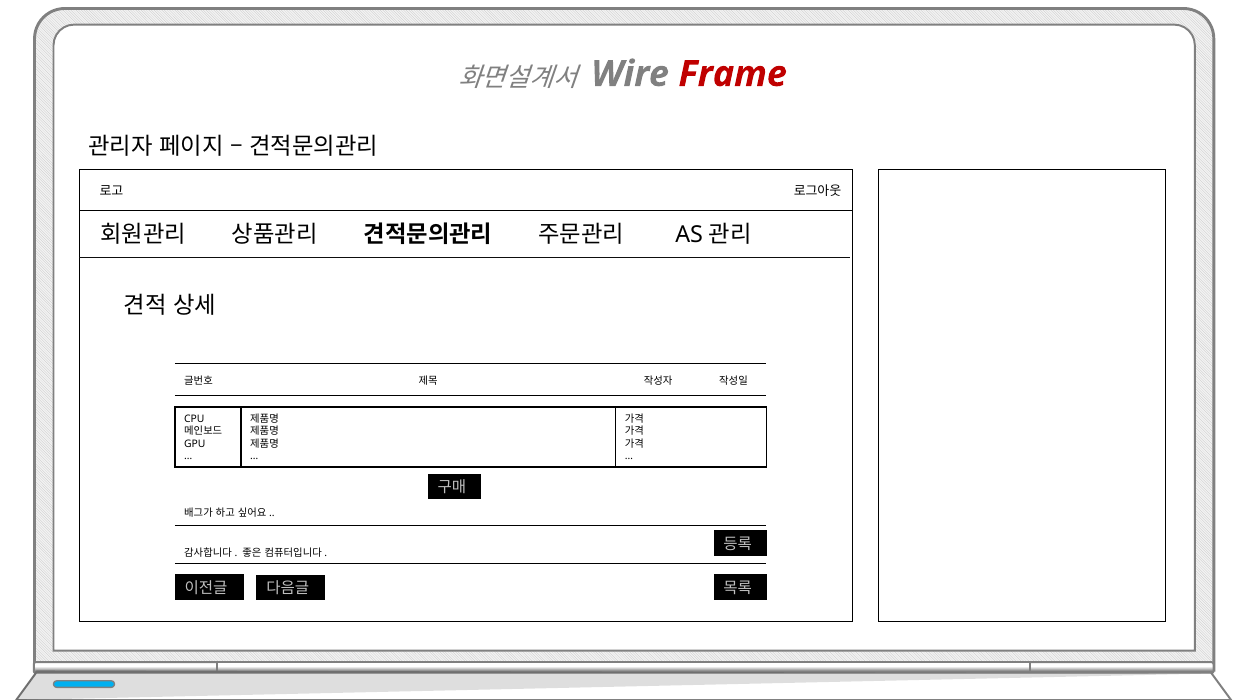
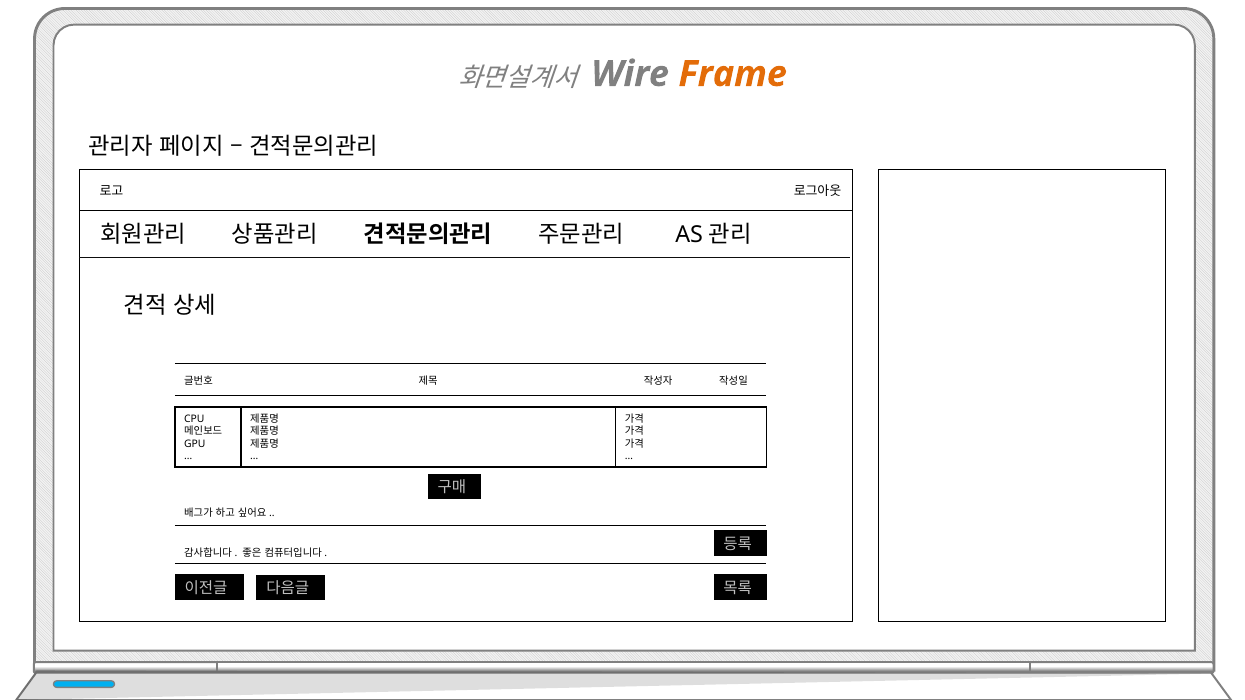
Frame colour: red -> orange
